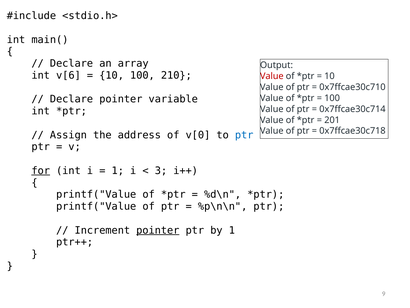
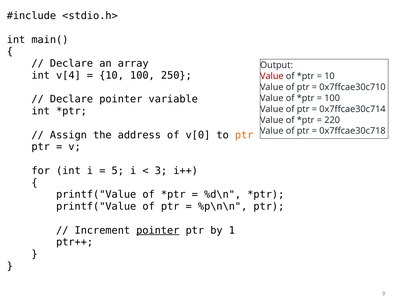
v[6: v[6 -> v[4
210: 210 -> 250
201: 201 -> 220
ptr at (244, 135) colour: blue -> orange
for underline: present -> none
1 at (118, 170): 1 -> 5
